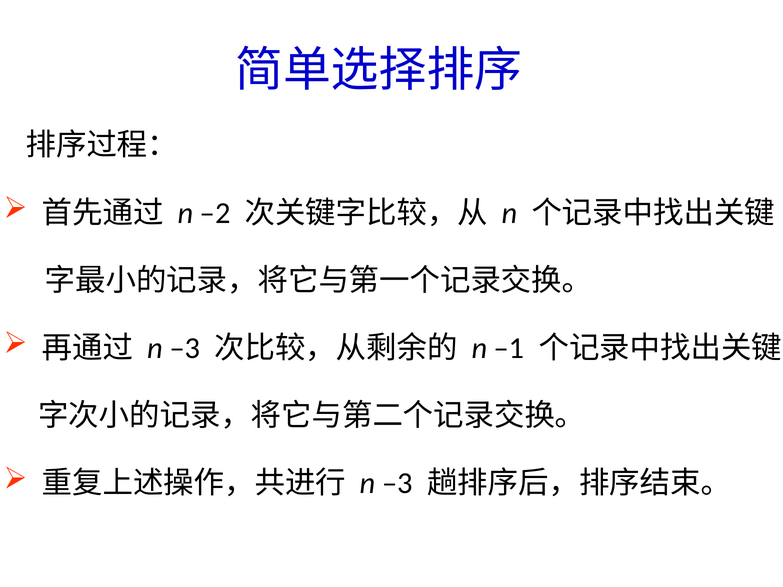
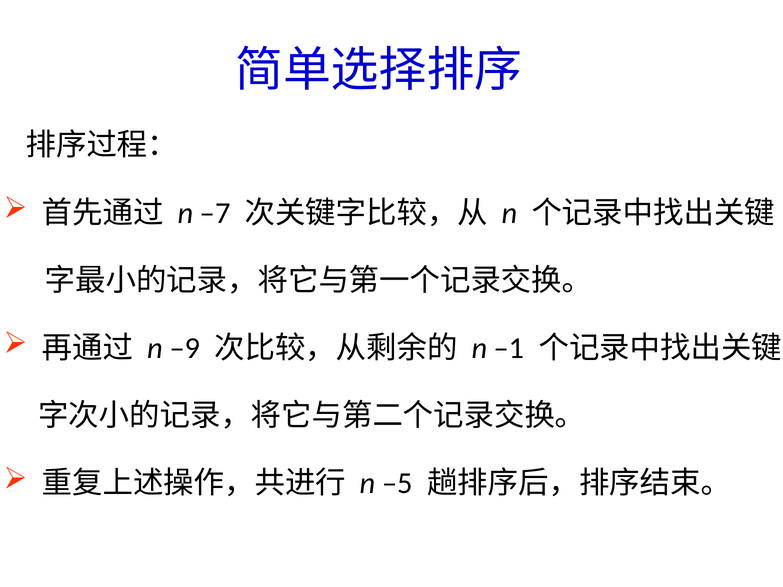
–2: –2 -> –7
–3 at (185, 348): –3 -> –9
–3 at (398, 484): –3 -> –5
